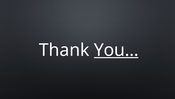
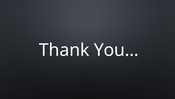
You… underline: present -> none
